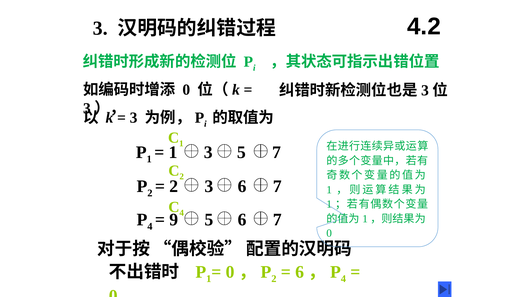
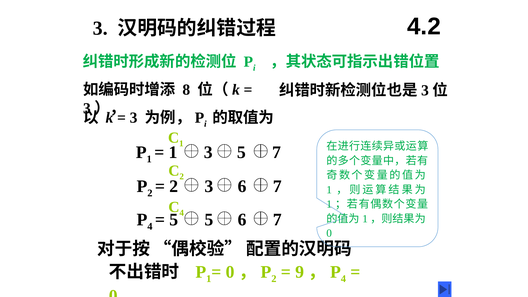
0 at (186, 90): 0 -> 8
9 at (174, 220): 9 -> 5
6 at (300, 272): 6 -> 9
